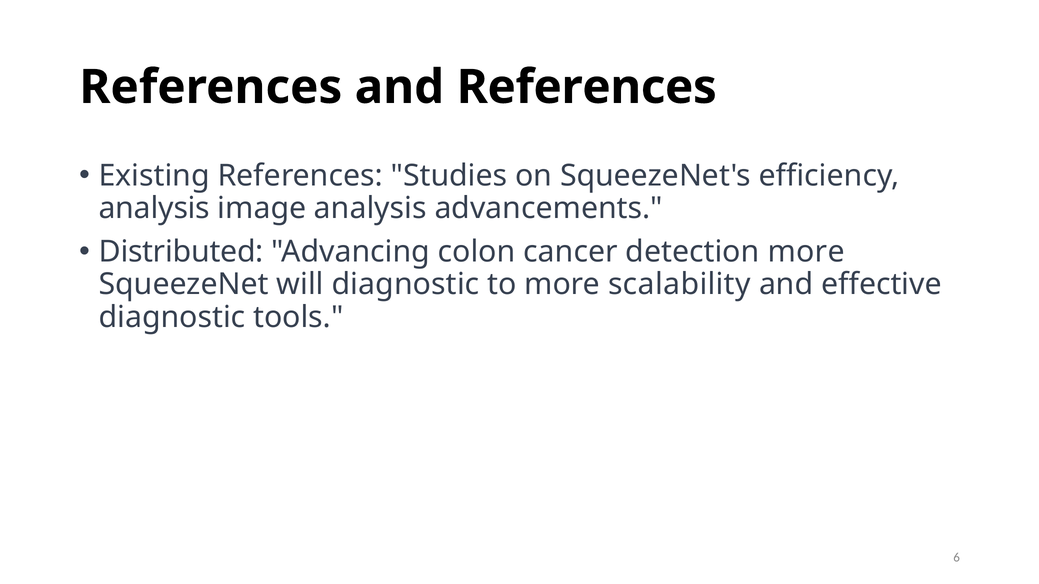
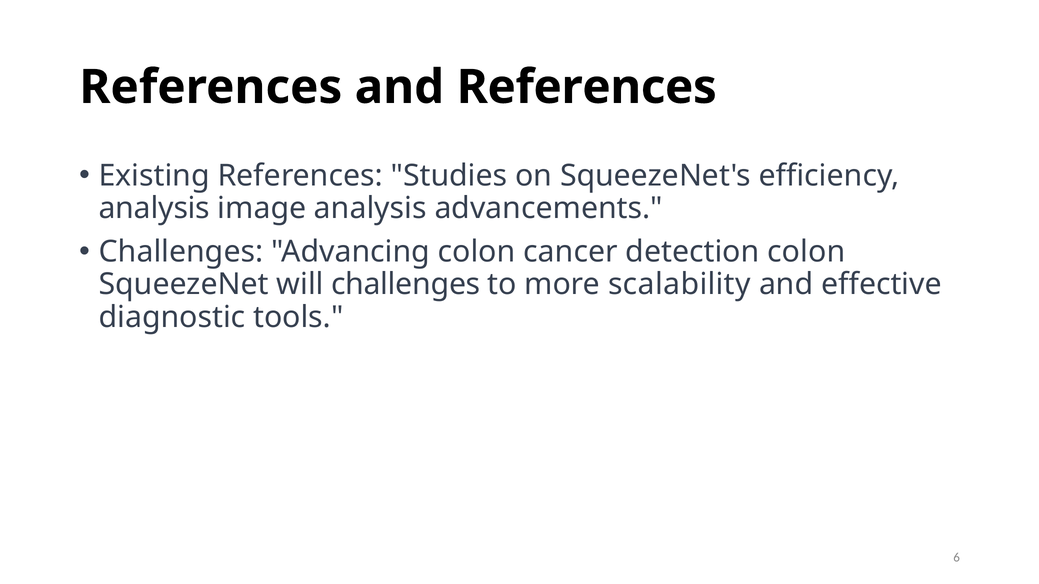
Distributed at (181, 252): Distributed -> Challenges
detection more: more -> colon
will diagnostic: diagnostic -> challenges
